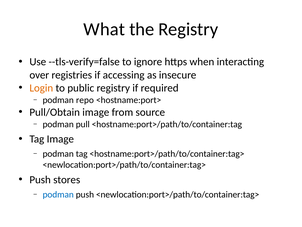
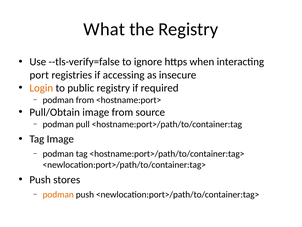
over: over -> port
podman repo: repo -> from
podman at (58, 194) colour: blue -> orange
